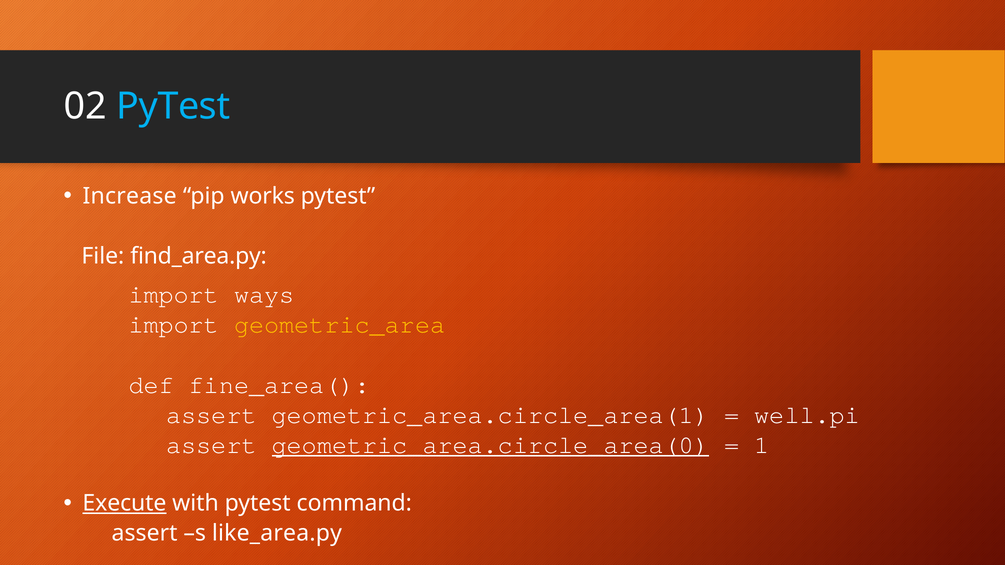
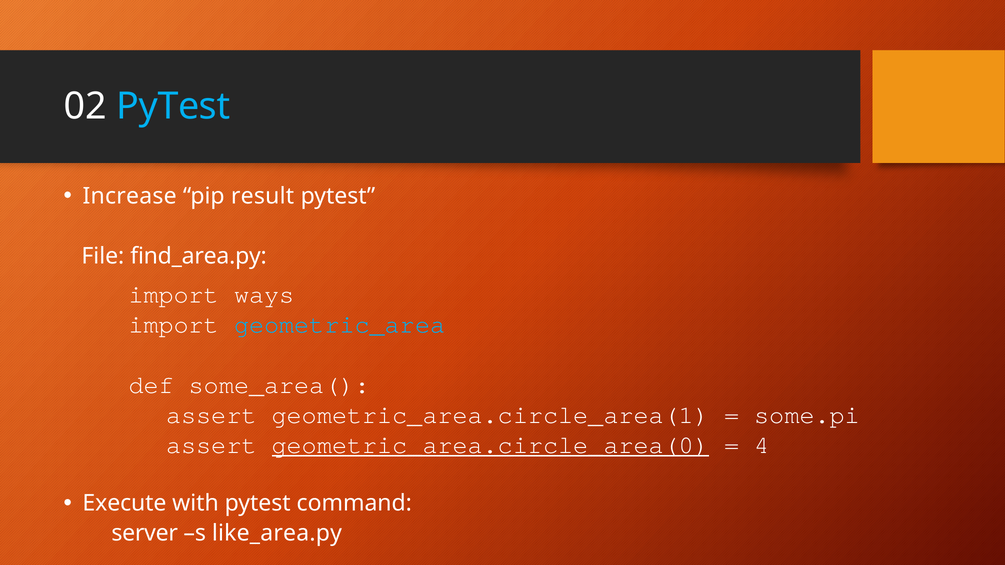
works: works -> result
geometric_area colour: yellow -> light blue
fine_area(: fine_area( -> some_area(
well.pi: well.pi -> some.pi
1: 1 -> 4
Execute underline: present -> none
assert at (145, 534): assert -> server
